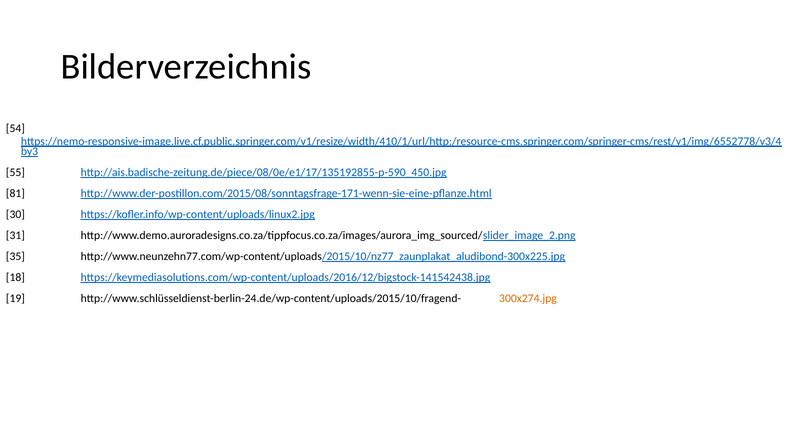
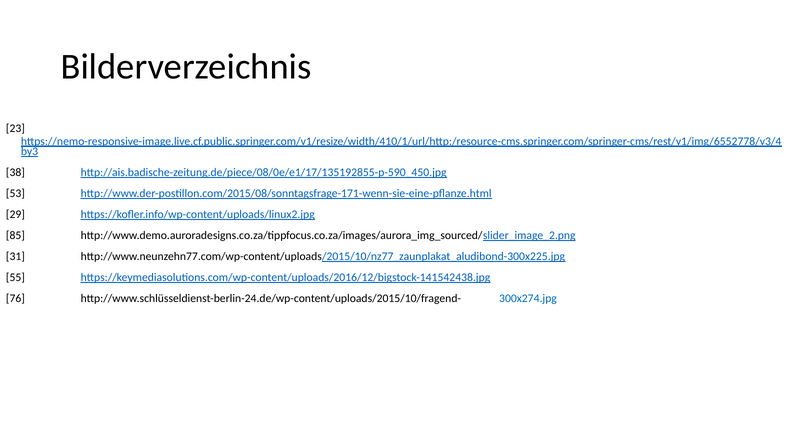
54: 54 -> 23
55: 55 -> 38
81: 81 -> 53
30: 30 -> 29
31: 31 -> 85
35: 35 -> 31
18: 18 -> 55
19: 19 -> 76
300x274.jpg colour: orange -> blue
